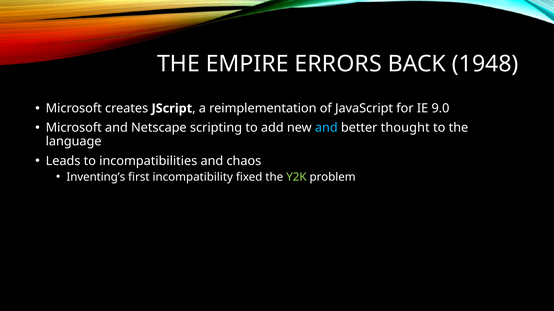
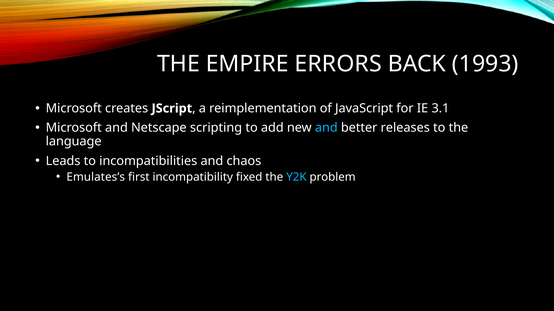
1948: 1948 -> 1993
9.0: 9.0 -> 3.1
thought: thought -> releases
Inventing’s: Inventing’s -> Emulates’s
Y2K colour: light green -> light blue
